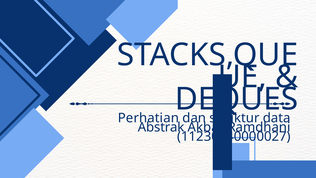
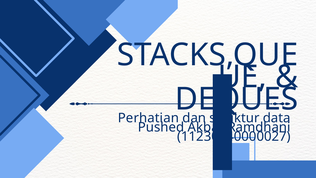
Abstrak: Abstrak -> Pushed
